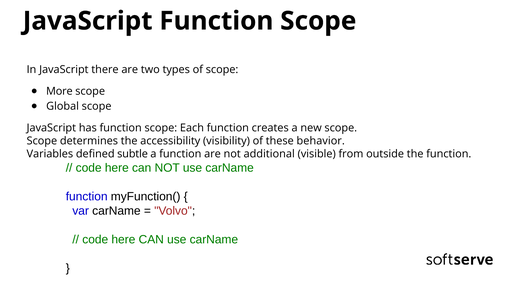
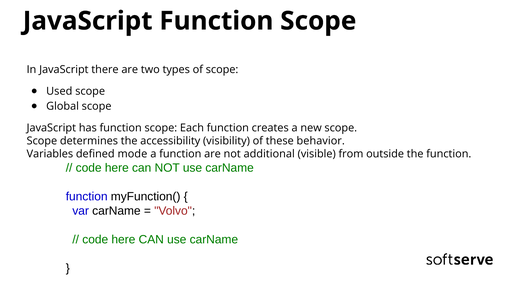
More: More -> Used
subtle: subtle -> mode
